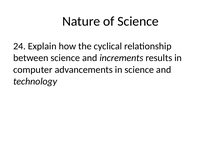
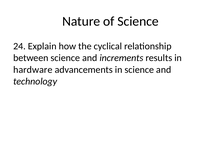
computer: computer -> hardware
